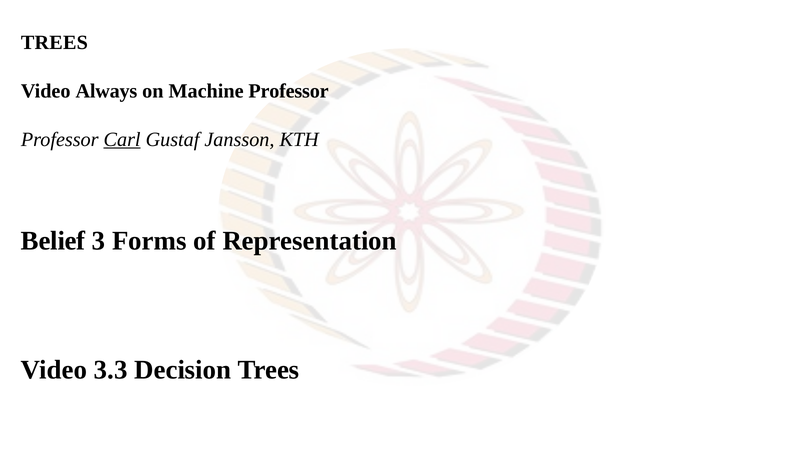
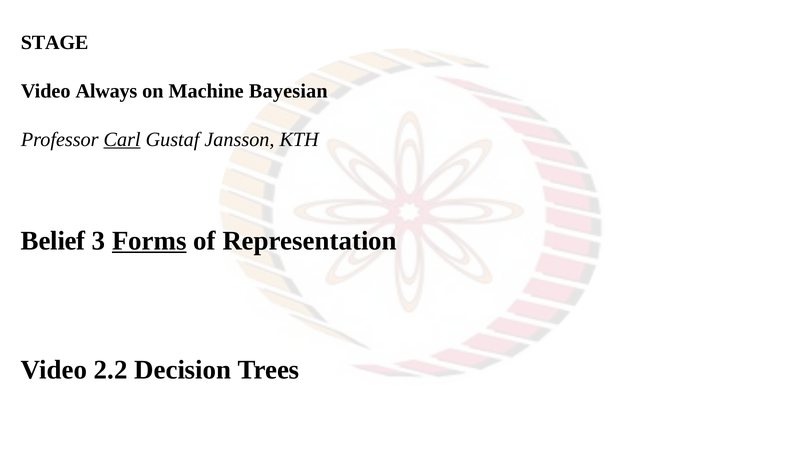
TREES at (54, 43): TREES -> STAGE
Machine Professor: Professor -> Bayesian
Forms underline: none -> present
3.3: 3.3 -> 2.2
